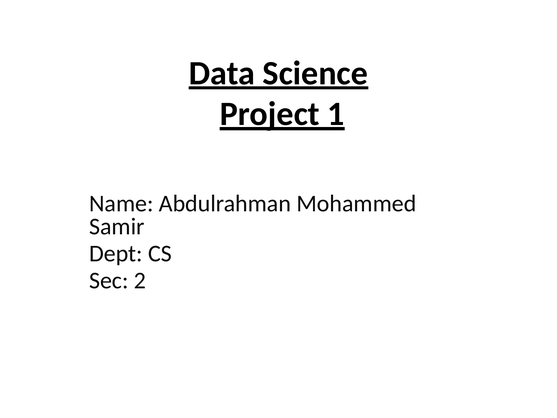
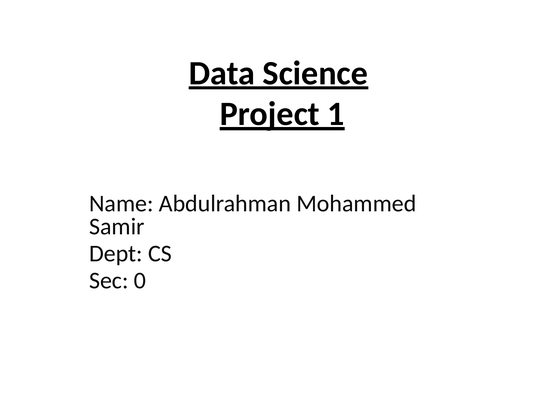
2: 2 -> 0
